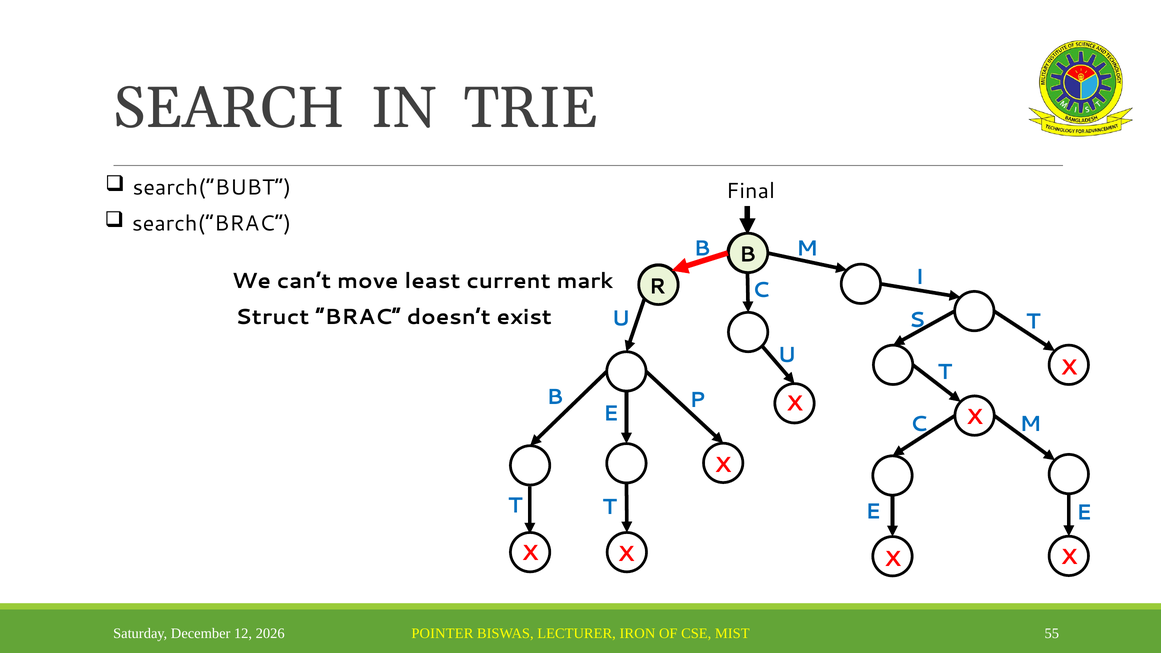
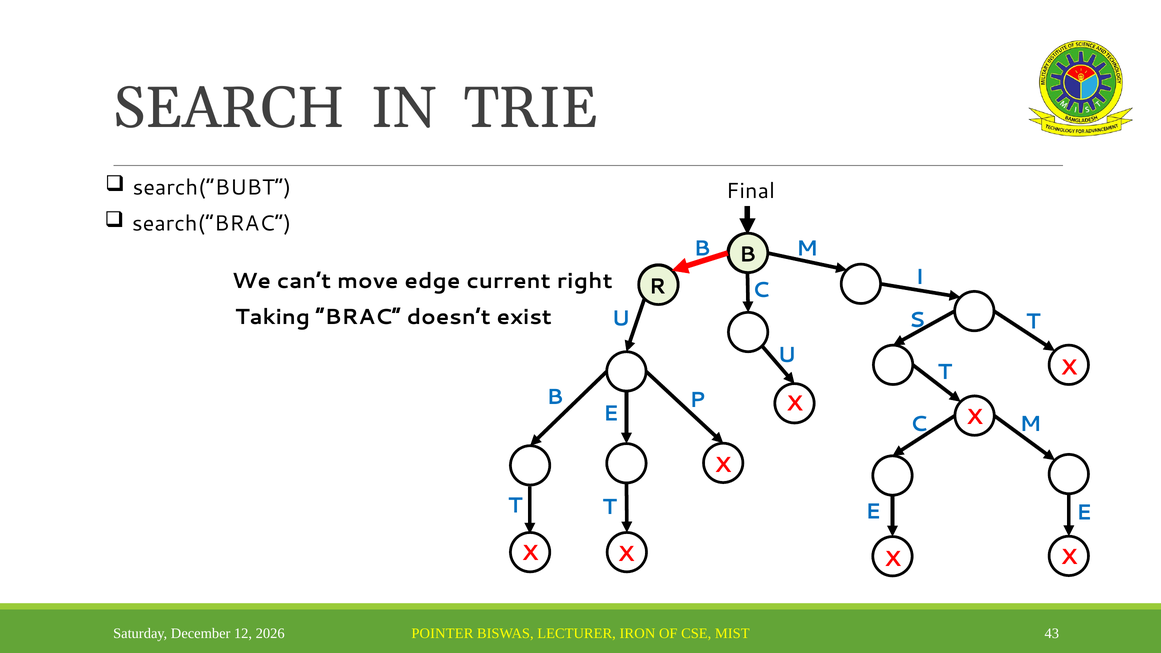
least: least -> edge
mark: mark -> right
Struct: Struct -> Taking
55: 55 -> 43
